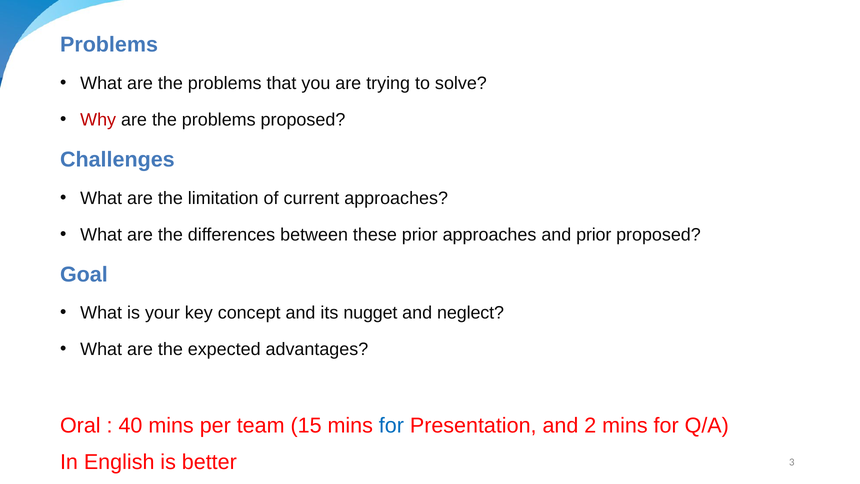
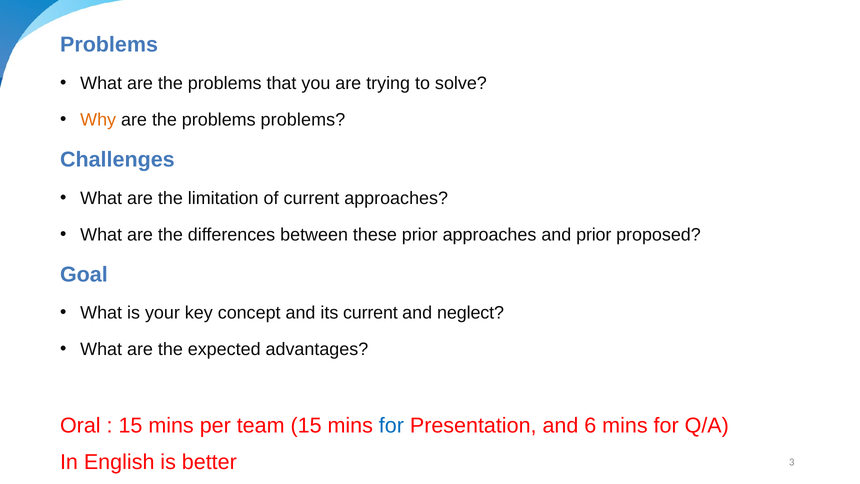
Why colour: red -> orange
problems proposed: proposed -> problems
its nugget: nugget -> current
40 at (130, 426): 40 -> 15
2: 2 -> 6
